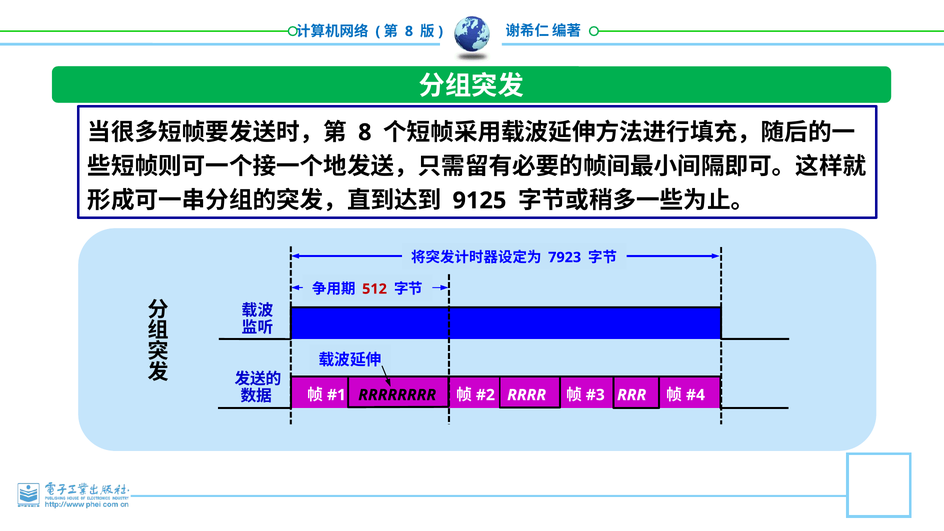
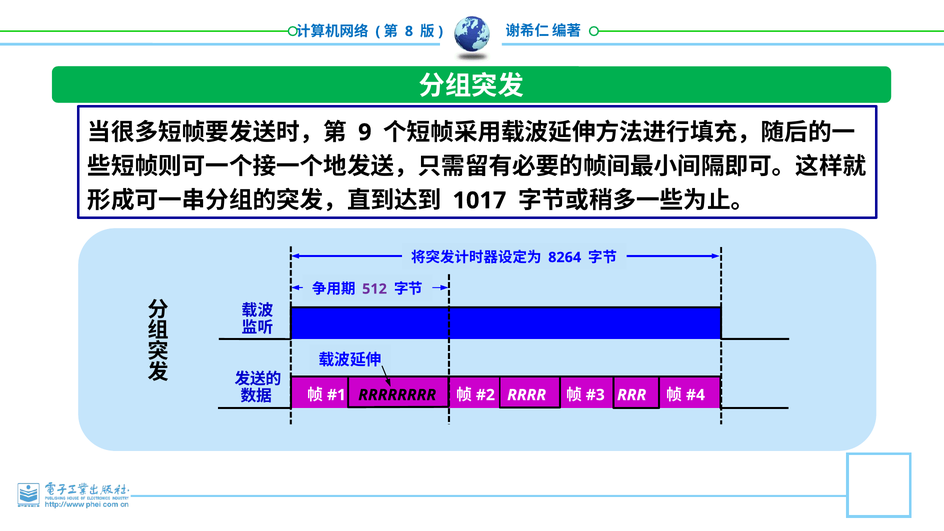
8 at (365, 132): 8 -> 9
9125: 9125 -> 1017
7923: 7923 -> 8264
512 colour: red -> purple
